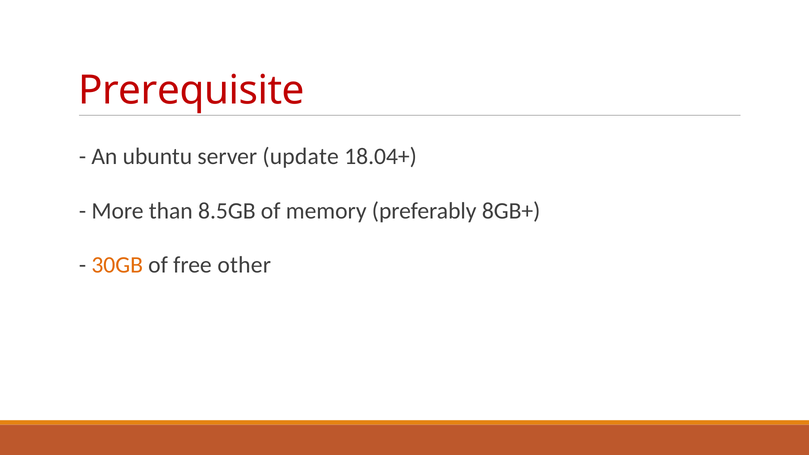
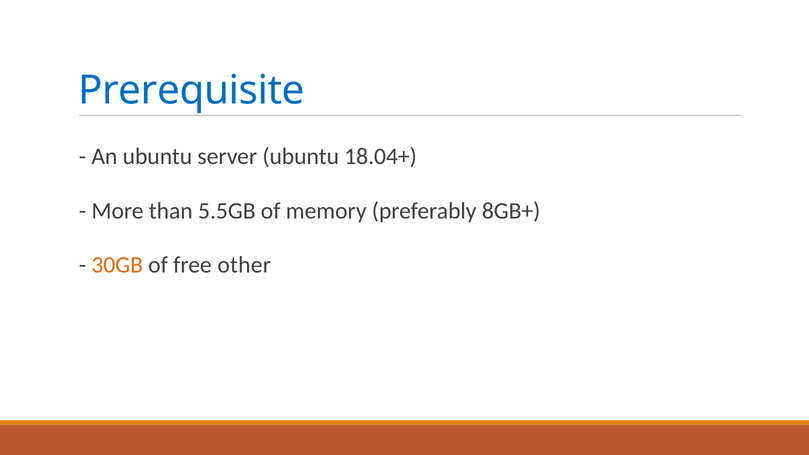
Prerequisite colour: red -> blue
server update: update -> ubuntu
8.5GB: 8.5GB -> 5.5GB
